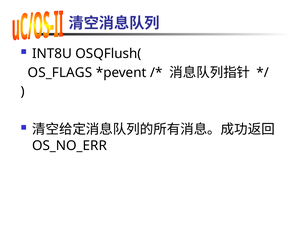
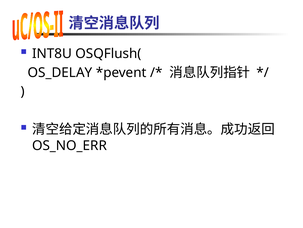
OS_FLAGS: OS_FLAGS -> OS_DELAY
